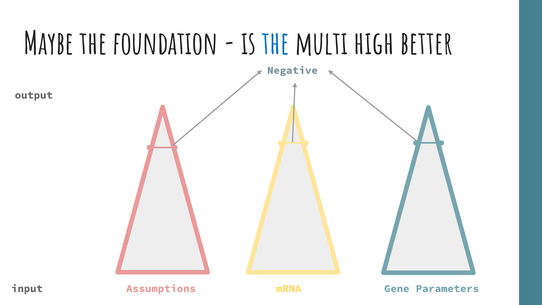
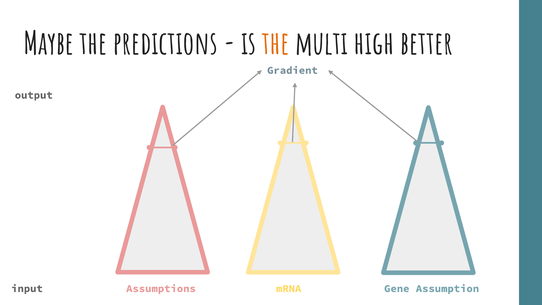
foundation: foundation -> predictions
the at (276, 44) colour: blue -> orange
Negative: Negative -> Gradient
Parameters: Parameters -> Assumption
